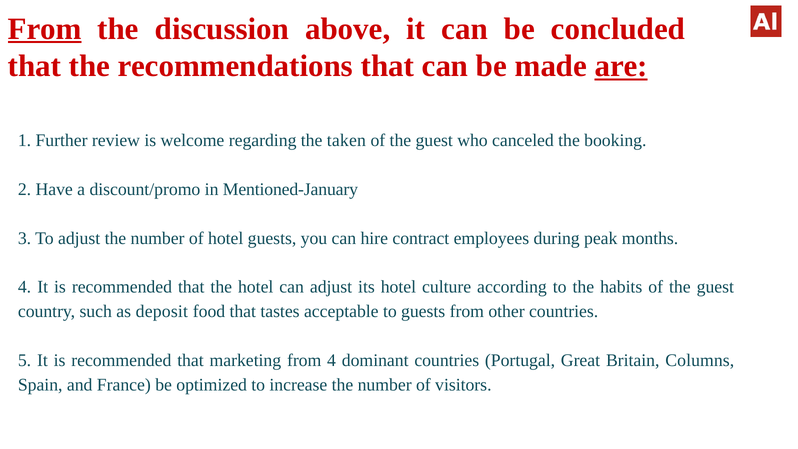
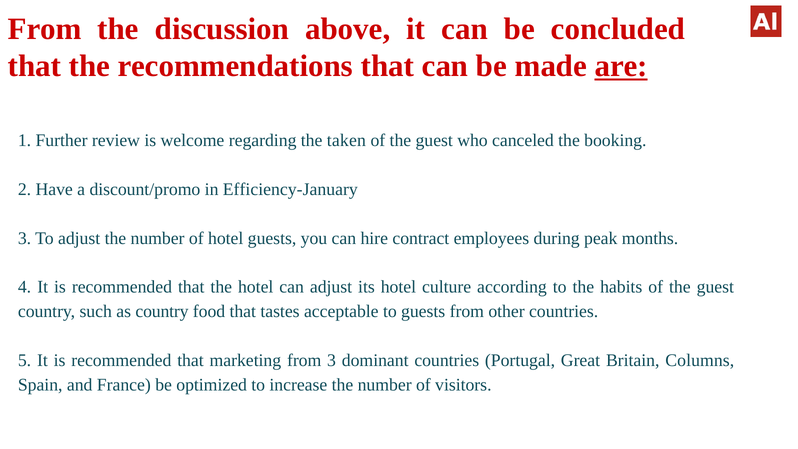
From at (45, 29) underline: present -> none
Mentioned-January: Mentioned-January -> Efficiency-January
as deposit: deposit -> country
from 4: 4 -> 3
